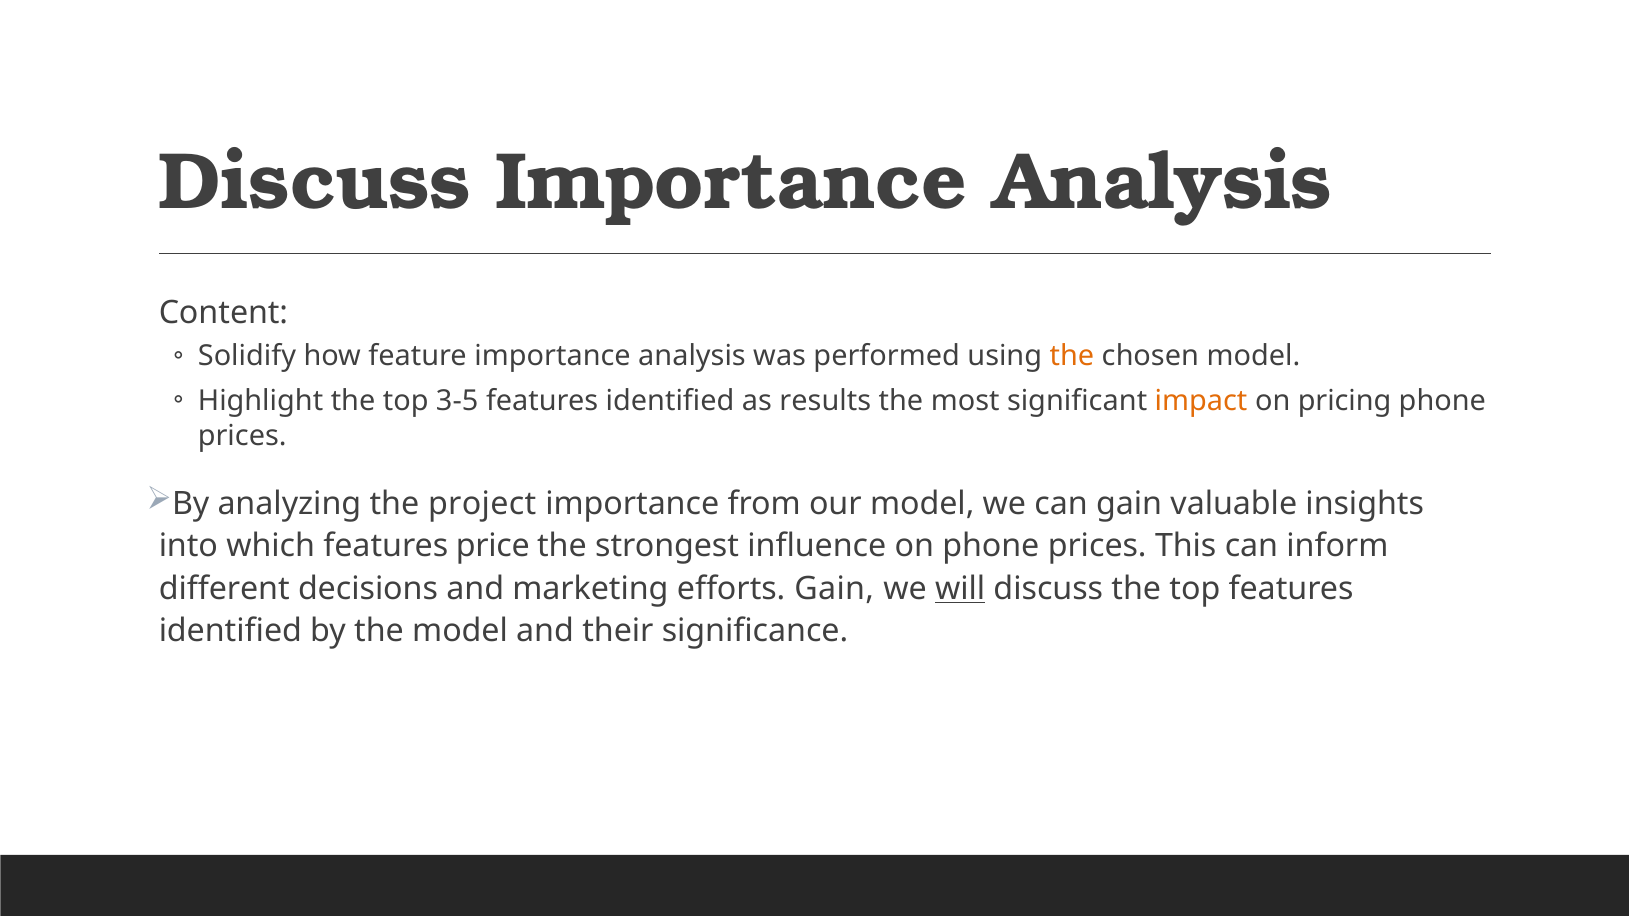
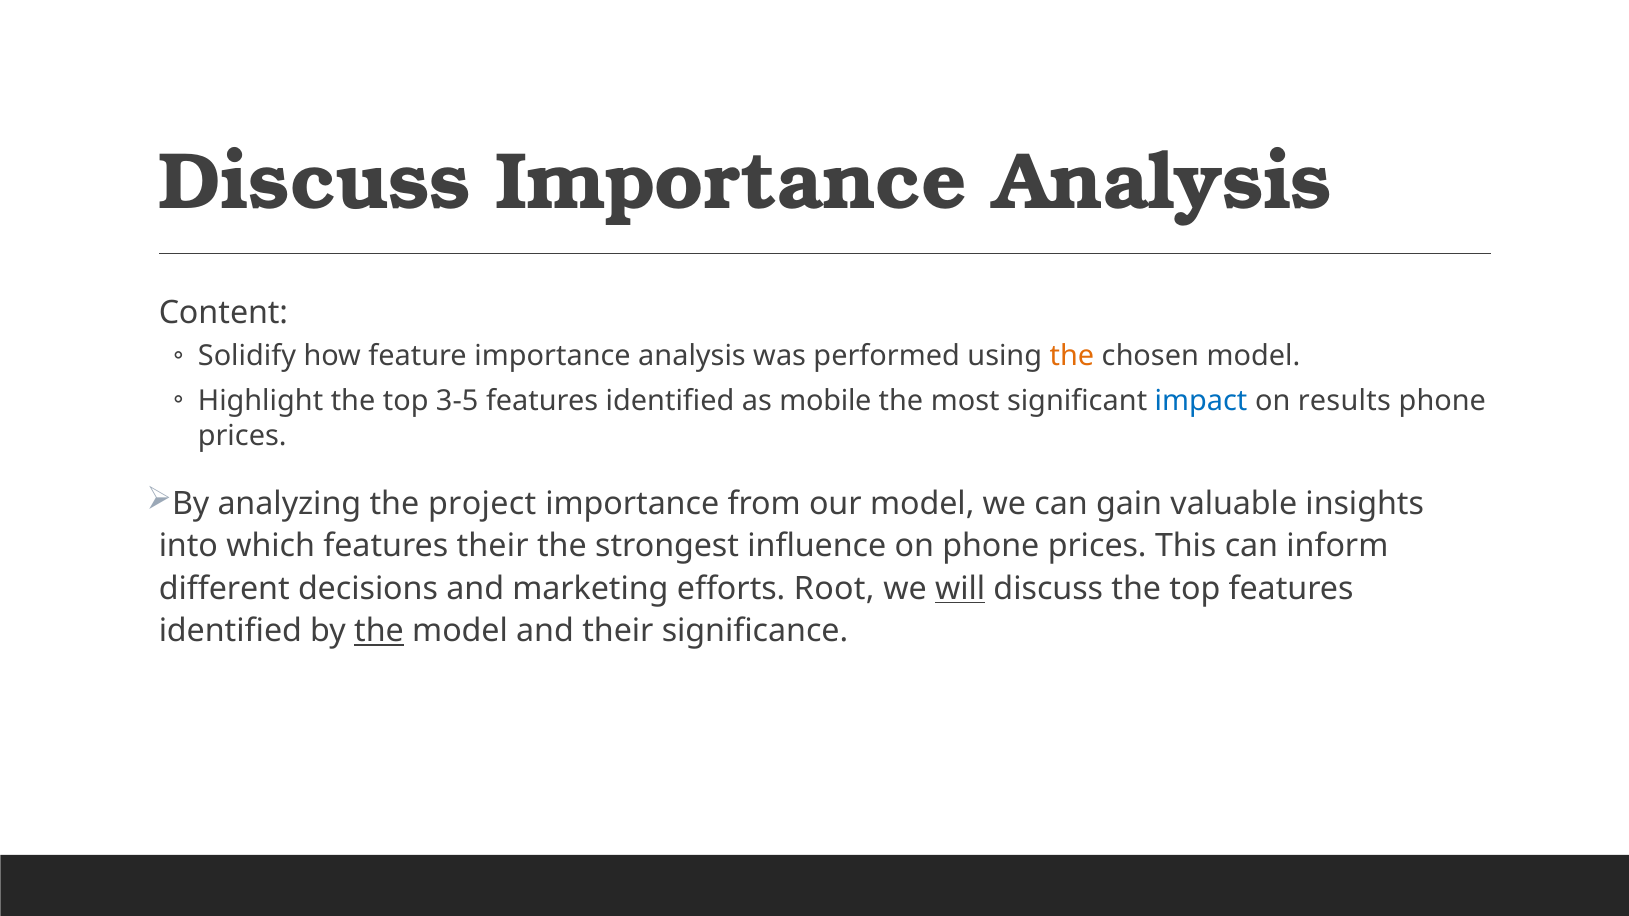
results: results -> mobile
impact colour: orange -> blue
pricing: pricing -> results
features price: price -> their
efforts Gain: Gain -> Root
the at (379, 631) underline: none -> present
